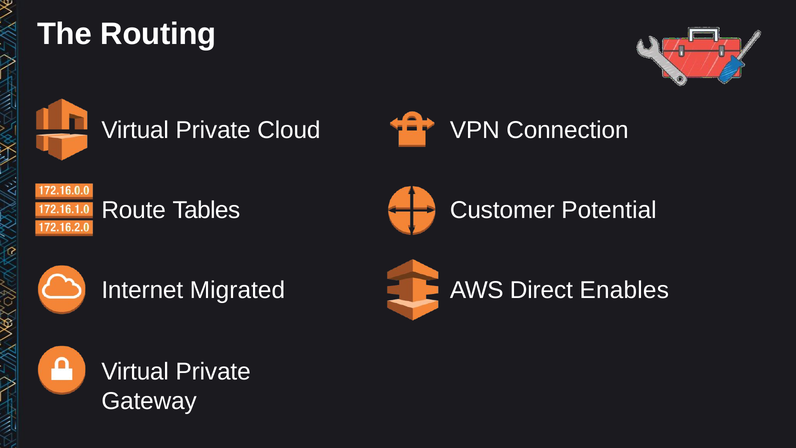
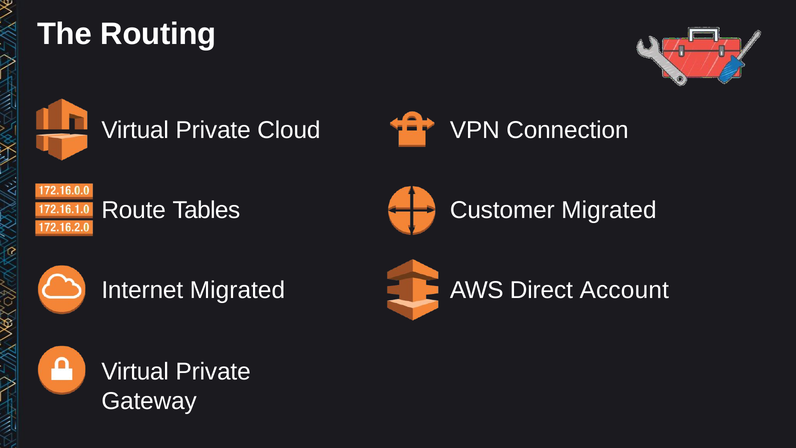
Customer Potential: Potential -> Migrated
Enables: Enables -> Account
